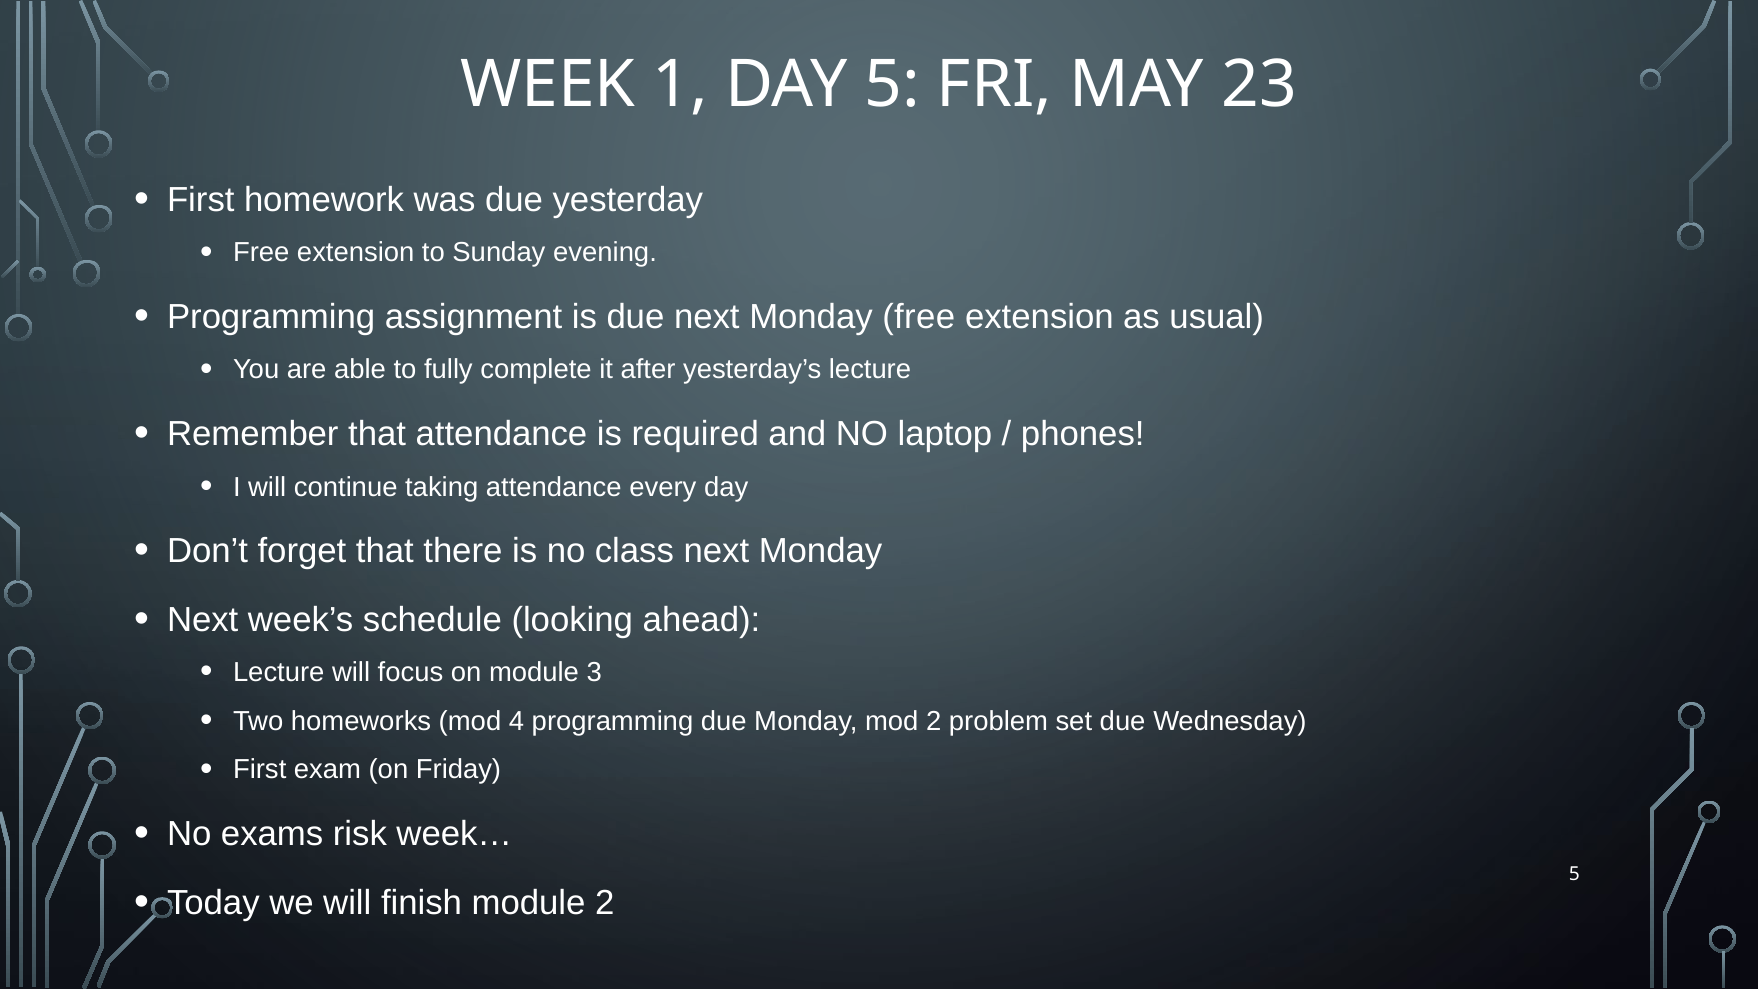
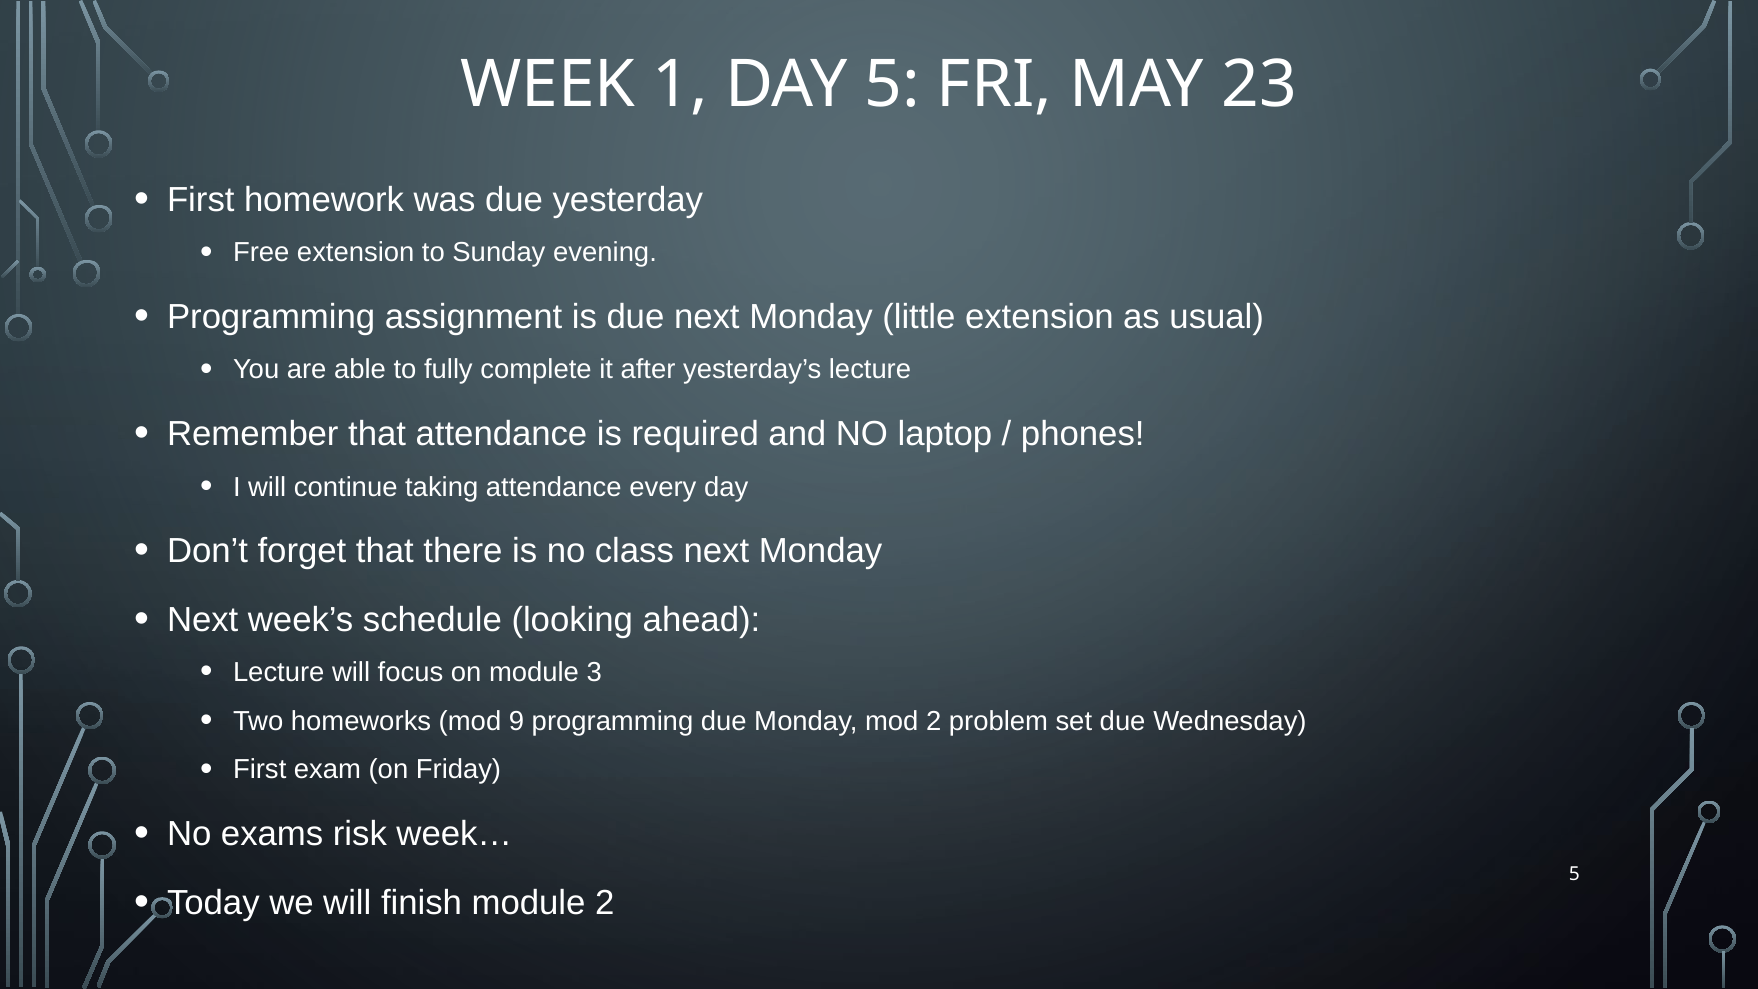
Monday free: free -> little
4: 4 -> 9
